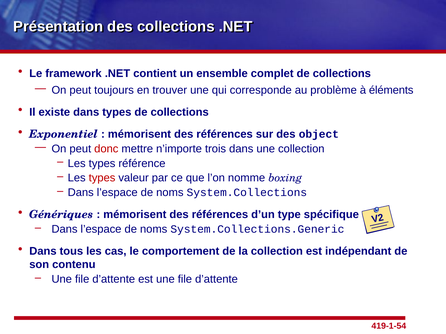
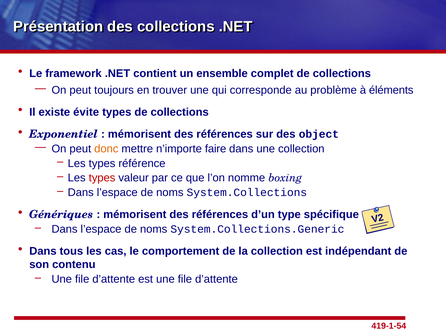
existe dans: dans -> évite
donc colour: red -> orange
trois: trois -> faire
